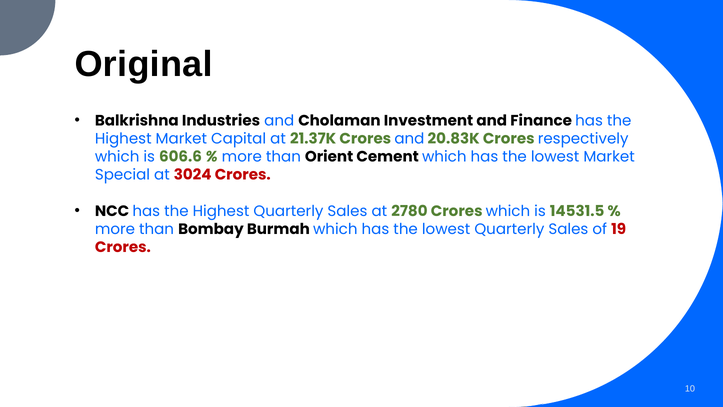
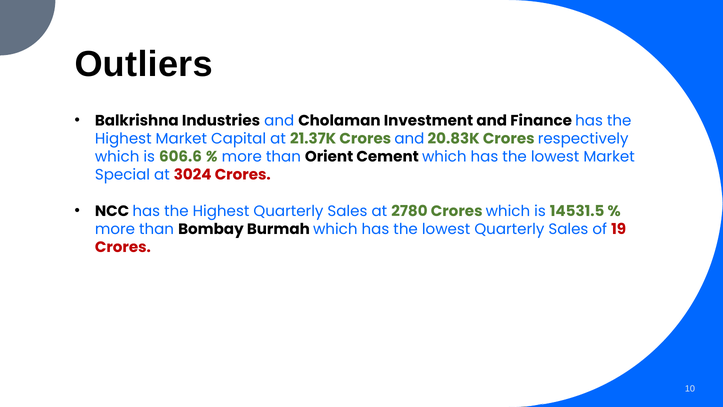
Original: Original -> Outliers
